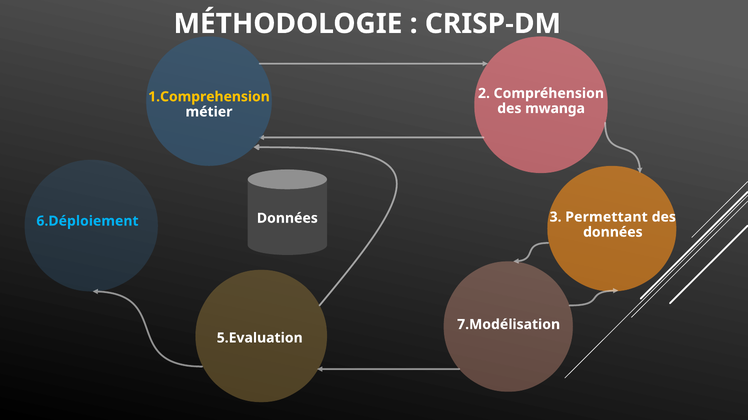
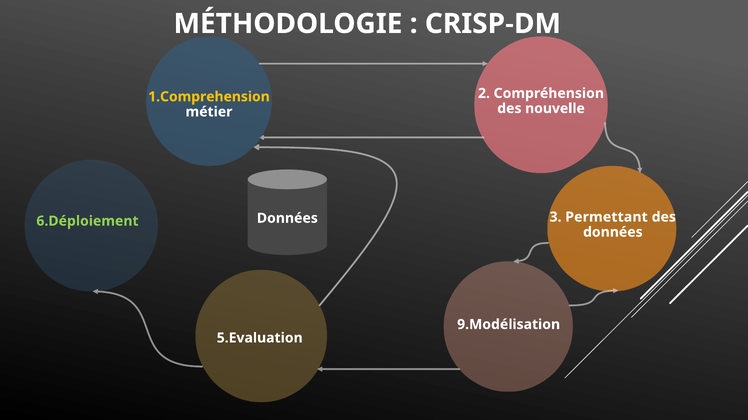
mwanga: mwanga -> nouvelle
6.Déploiement colour: light blue -> light green
7.Modélisation: 7.Modélisation -> 9.Modélisation
